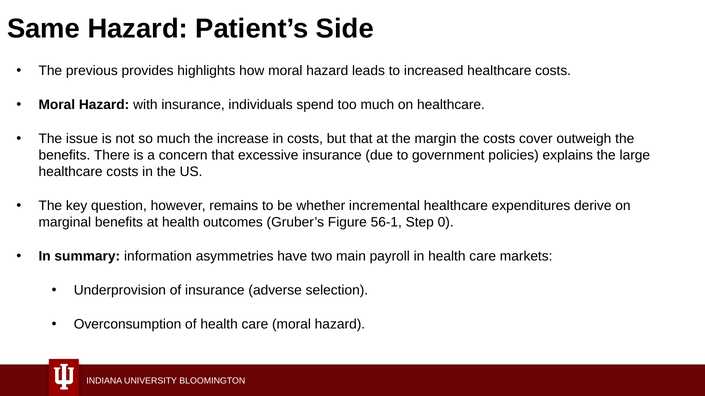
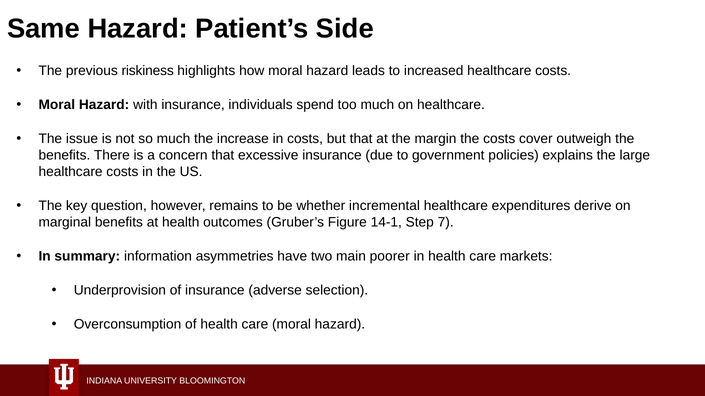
provides: provides -> riskiness
56-1: 56-1 -> 14-1
0: 0 -> 7
payroll: payroll -> poorer
